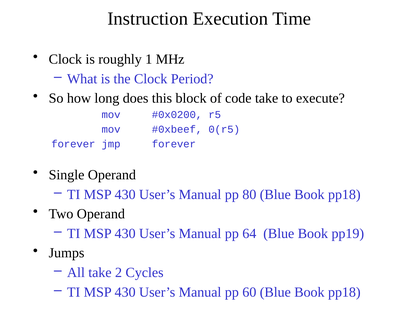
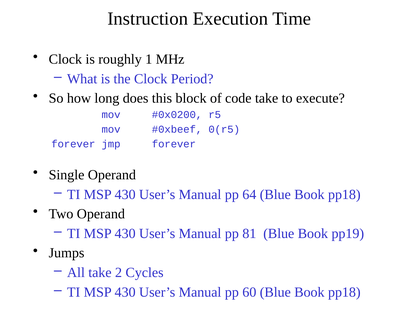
80: 80 -> 64
64: 64 -> 81
